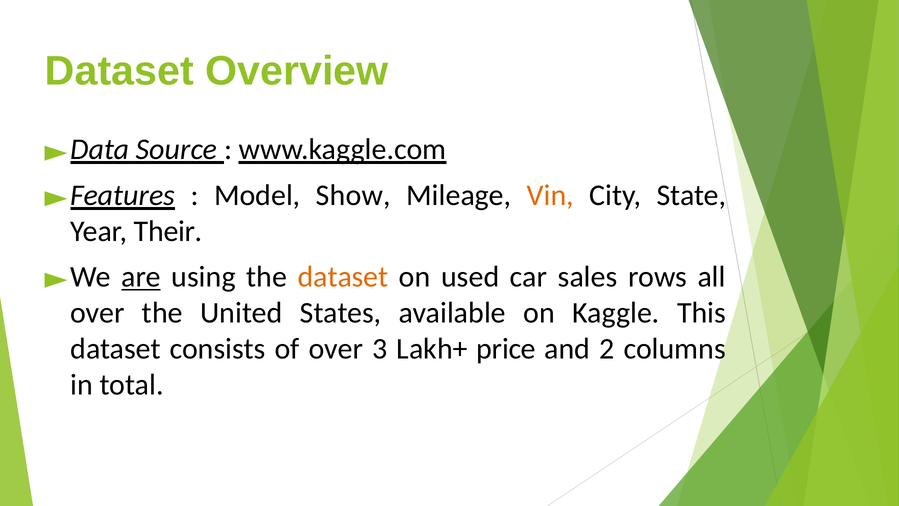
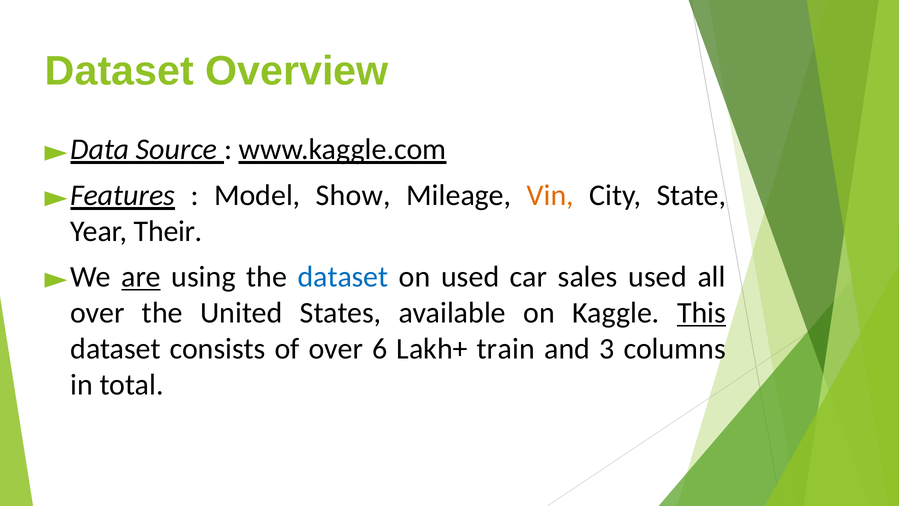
dataset at (343, 277) colour: orange -> blue
sales rows: rows -> used
This underline: none -> present
3: 3 -> 6
price: price -> train
2: 2 -> 3
